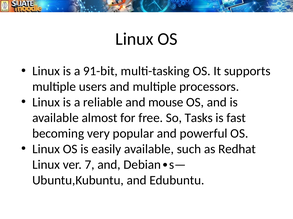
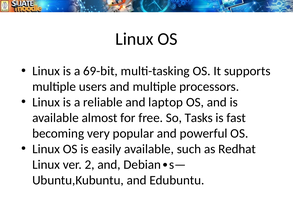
91-bit: 91-bit -> 69-bit
mouse: mouse -> laptop
7: 7 -> 2
